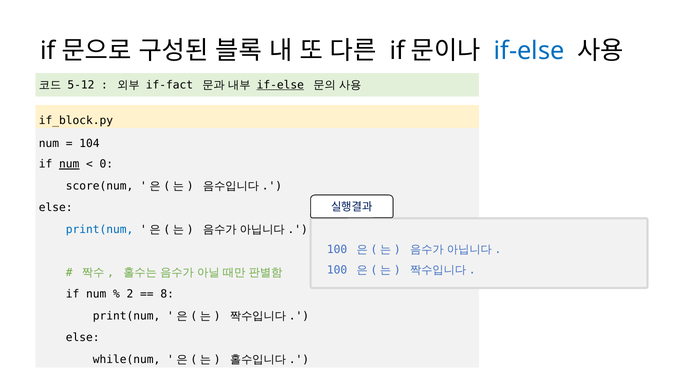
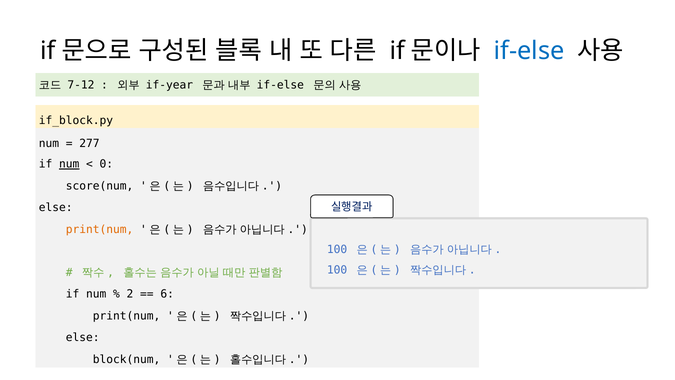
5-12: 5-12 -> 7-12
if-fact: if-fact -> if-year
if-else at (280, 85) underline: present -> none
104: 104 -> 277
print(num at (100, 229) colour: blue -> orange
8: 8 -> 6
while(num: while(num -> block(num
